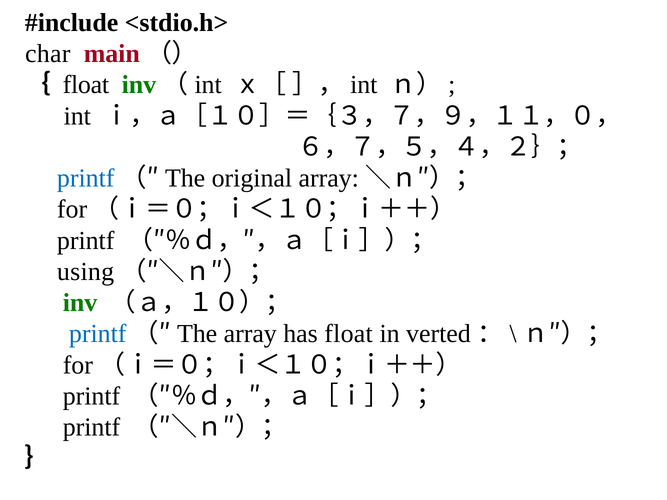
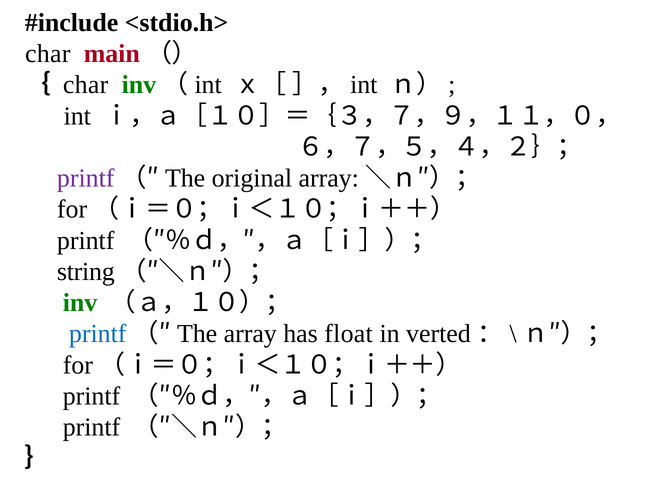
float at (86, 85): float -> char
printf at (86, 178) colour: blue -> purple
using: using -> string
